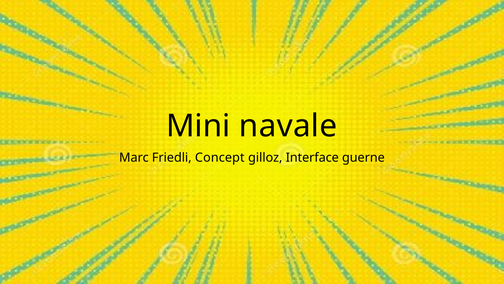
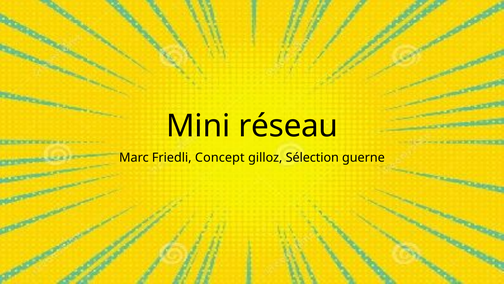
navale: navale -> réseau
Interface: Interface -> Sélection
